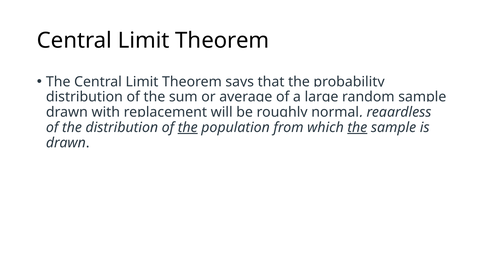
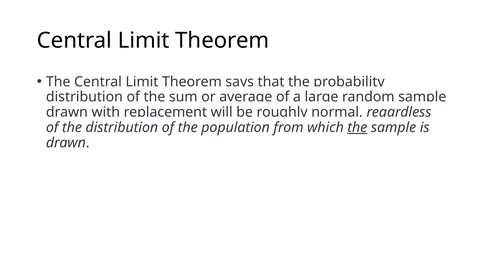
the at (188, 128) underline: present -> none
